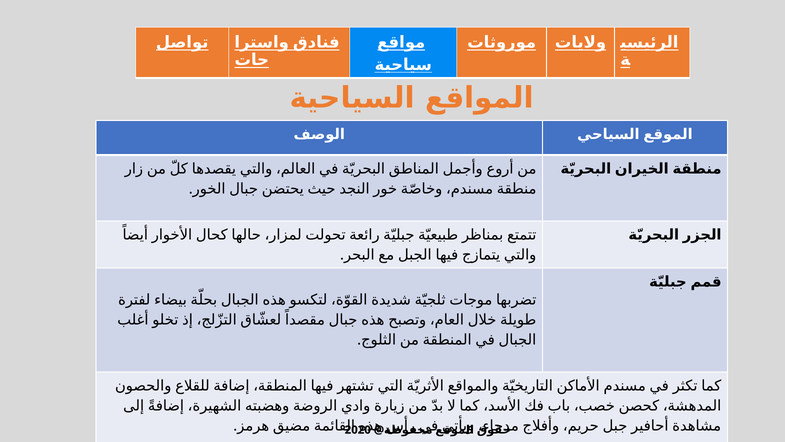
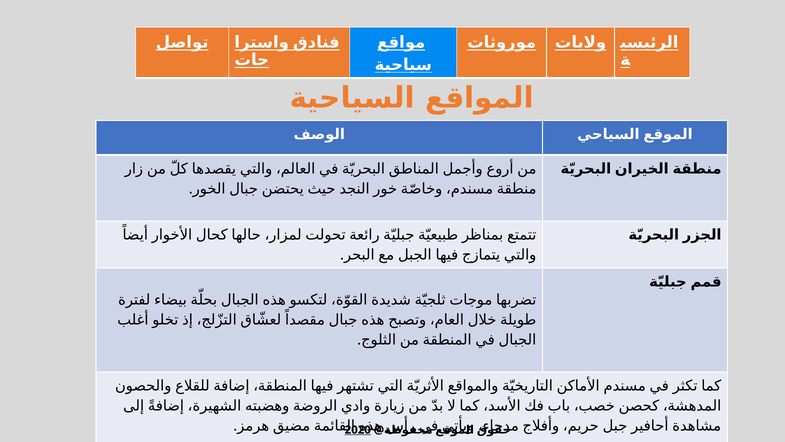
2020 underline: none -> present
